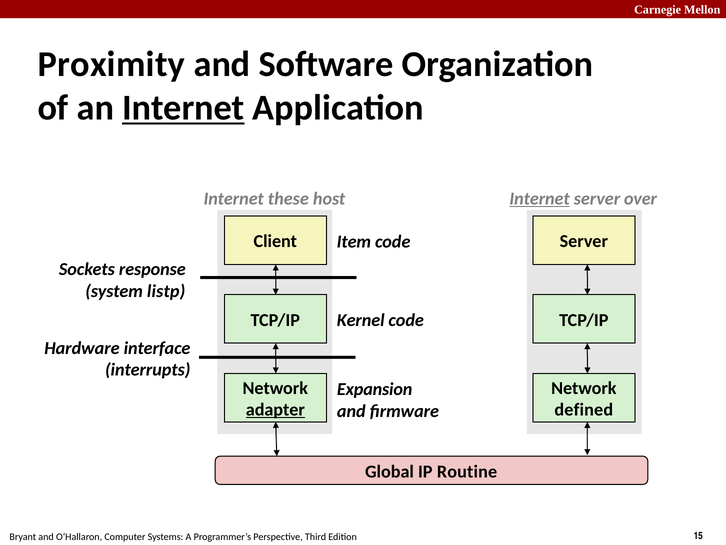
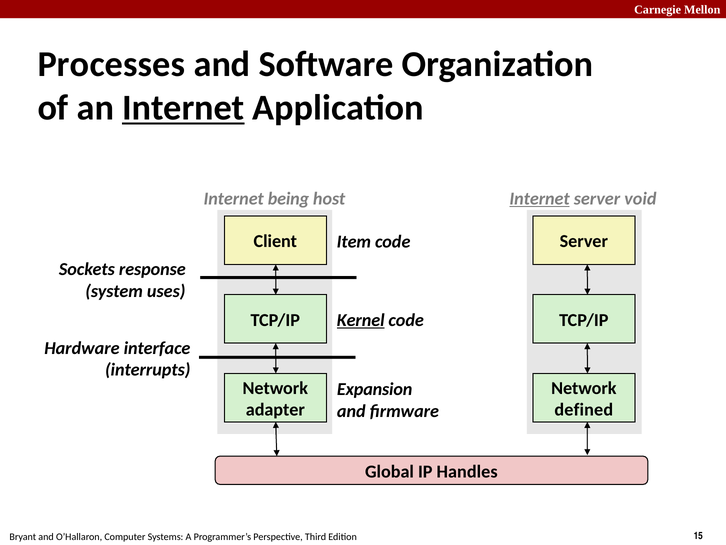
Proximity: Proximity -> Processes
these: these -> being
over: over -> void
listp: listp -> uses
Kernel underline: none -> present
adapter underline: present -> none
Routine: Routine -> Handles
